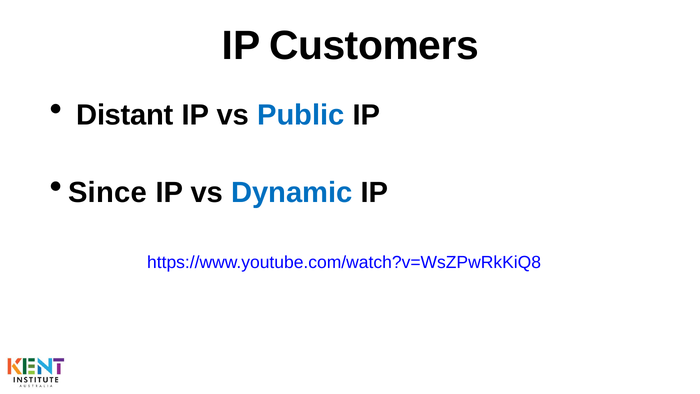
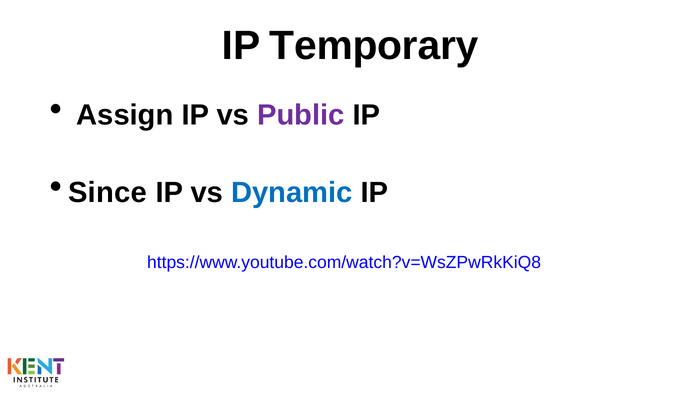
Customers: Customers -> Temporary
Distant: Distant -> Assign
Public colour: blue -> purple
